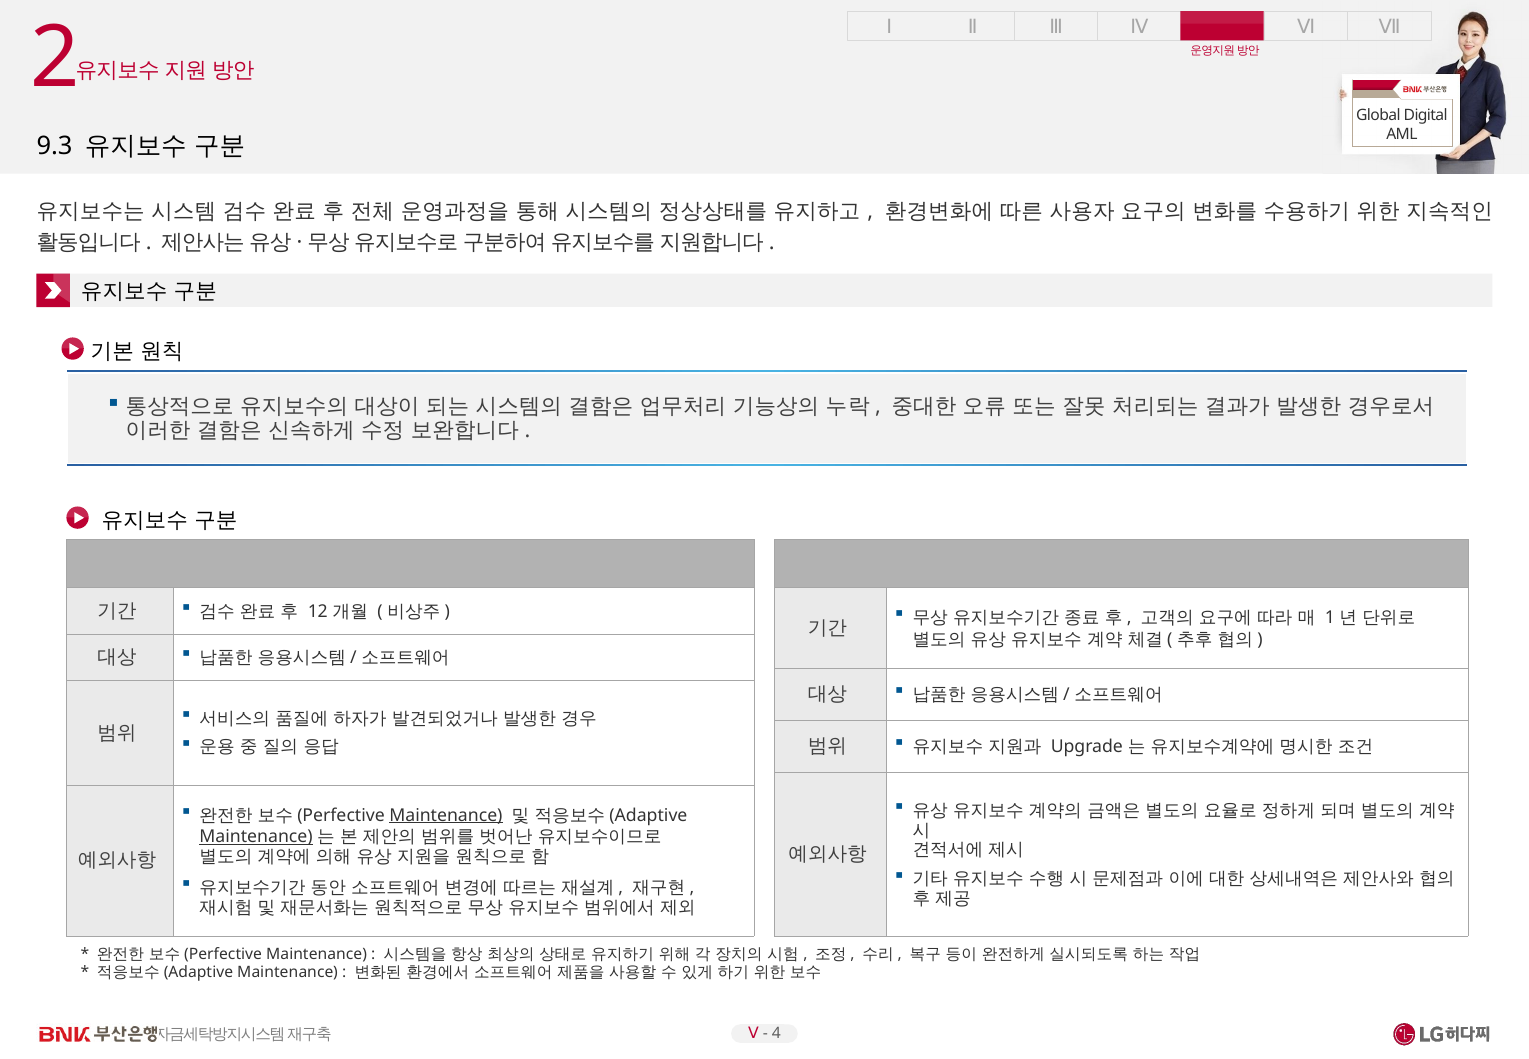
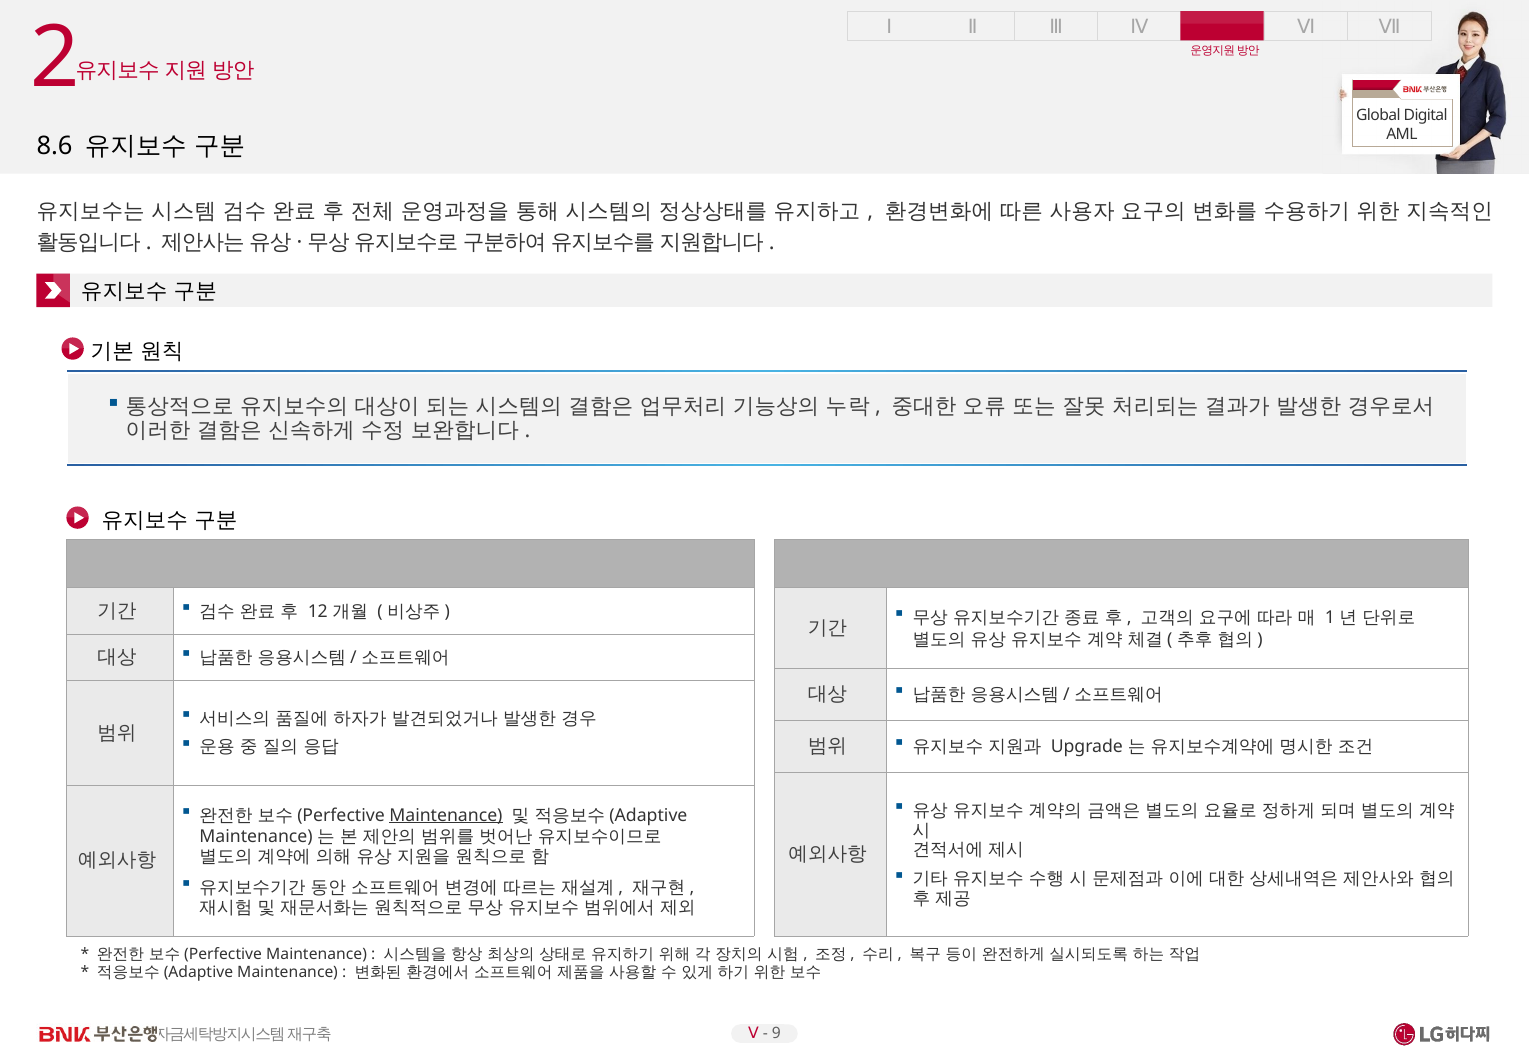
9.3: 9.3 -> 8.6
Maintenance at (256, 836) underline: present -> none
4: 4 -> 9
